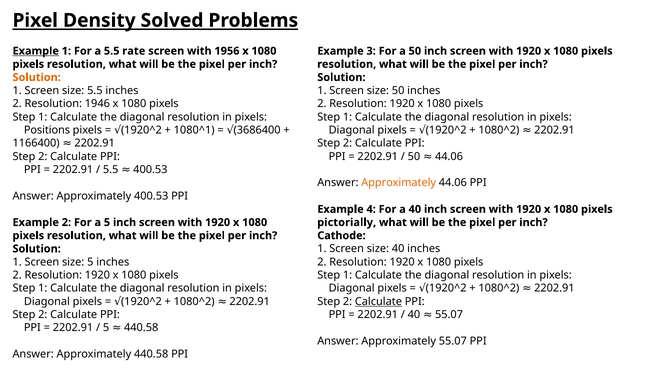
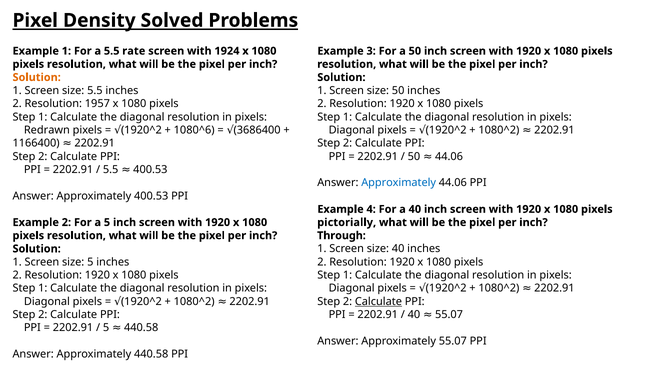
Example at (36, 51) underline: present -> none
1956: 1956 -> 1924
1946: 1946 -> 1957
Positions: Positions -> Redrawn
1080^1: 1080^1 -> 1080^6
Approximately at (399, 183) colour: orange -> blue
Cathode: Cathode -> Through
